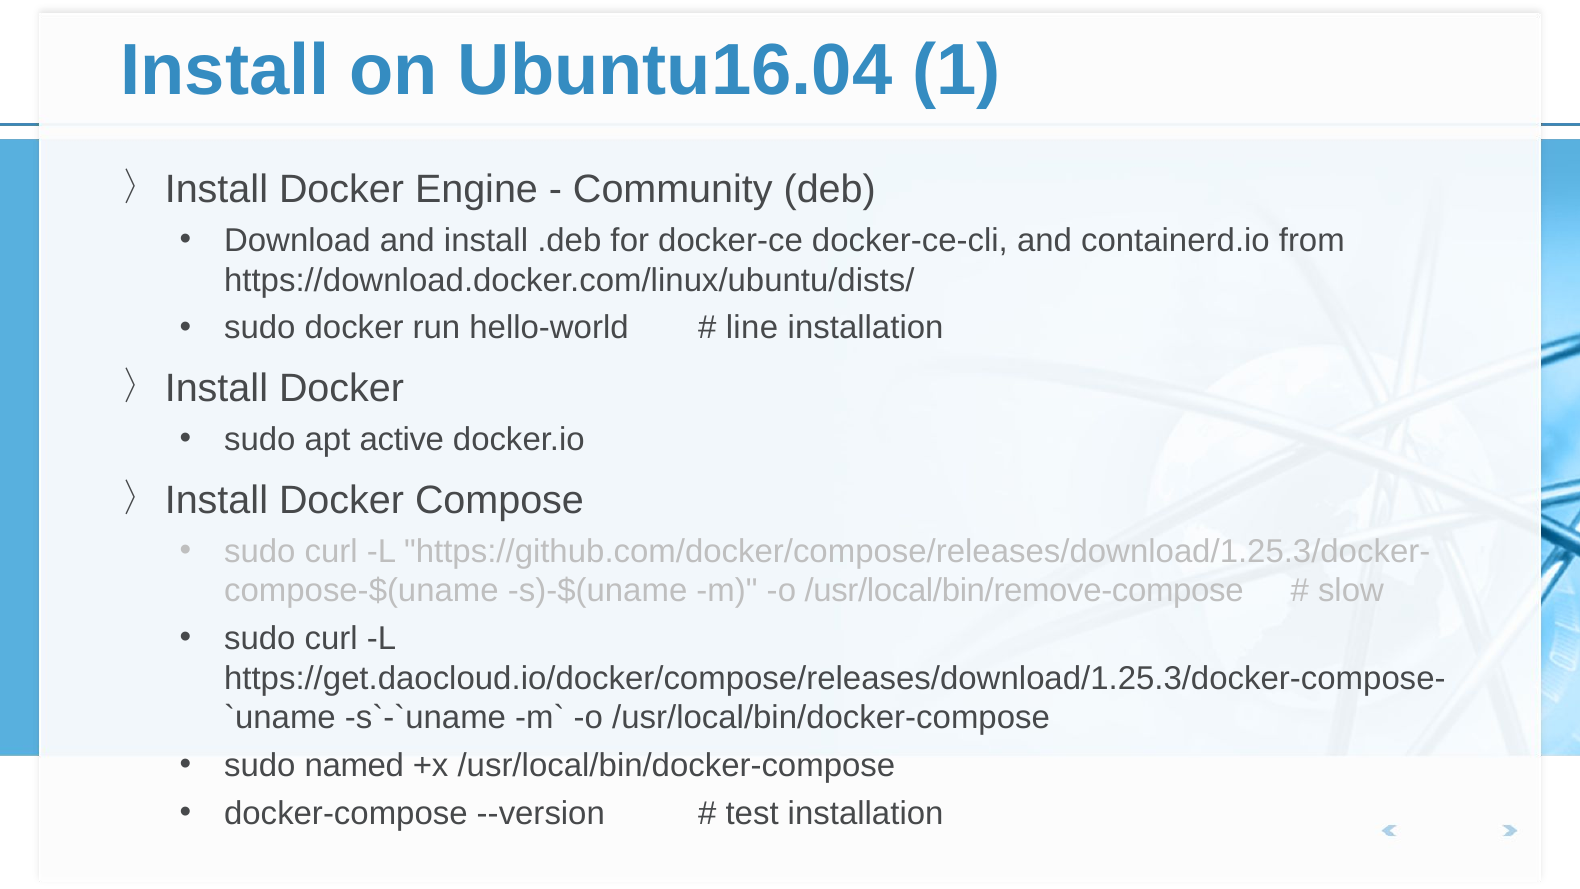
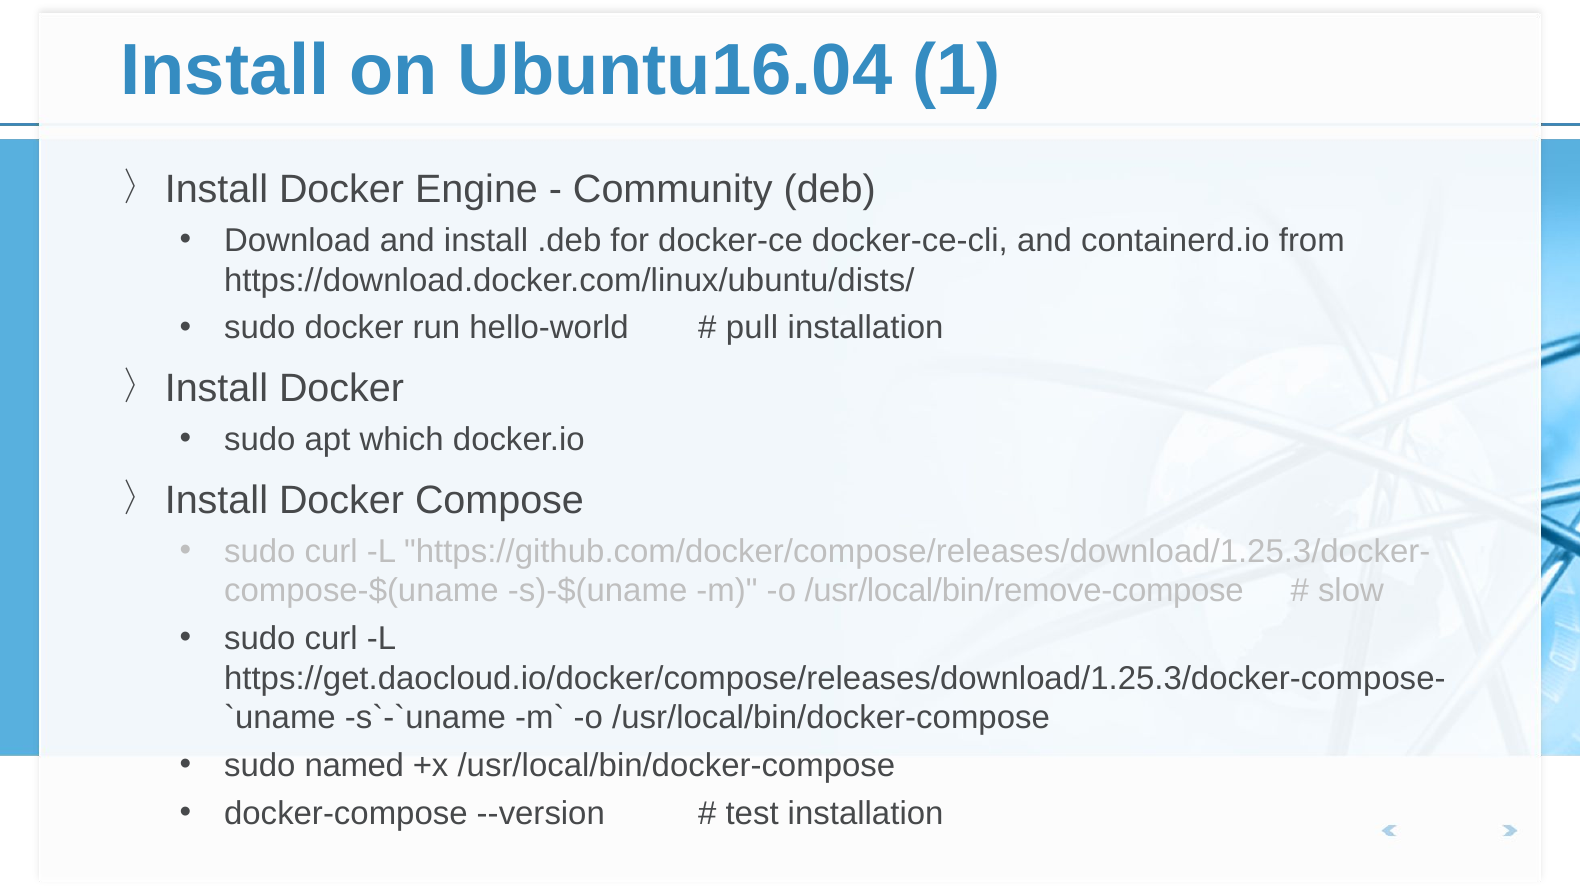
line: line -> pull
active: active -> which
